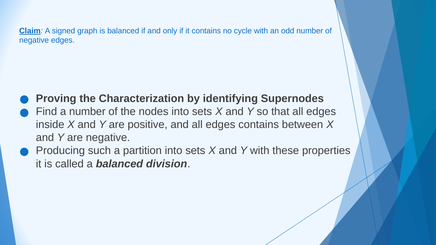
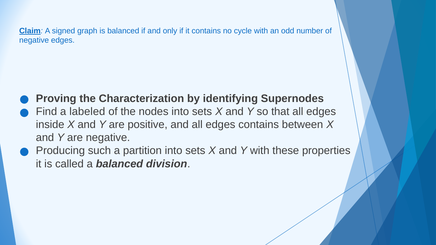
a number: number -> labeled
